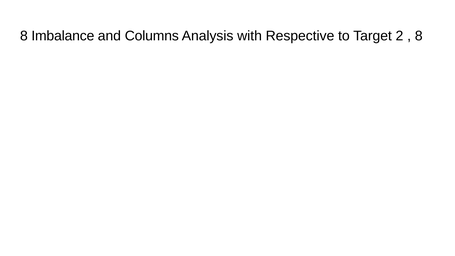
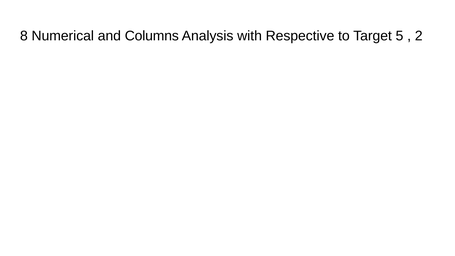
Imbalance: Imbalance -> Numerical
2: 2 -> 5
8 at (419, 36): 8 -> 2
